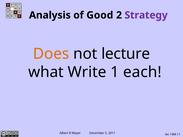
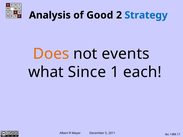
Strategy colour: purple -> blue
lecture: lecture -> events
Write: Write -> Since
